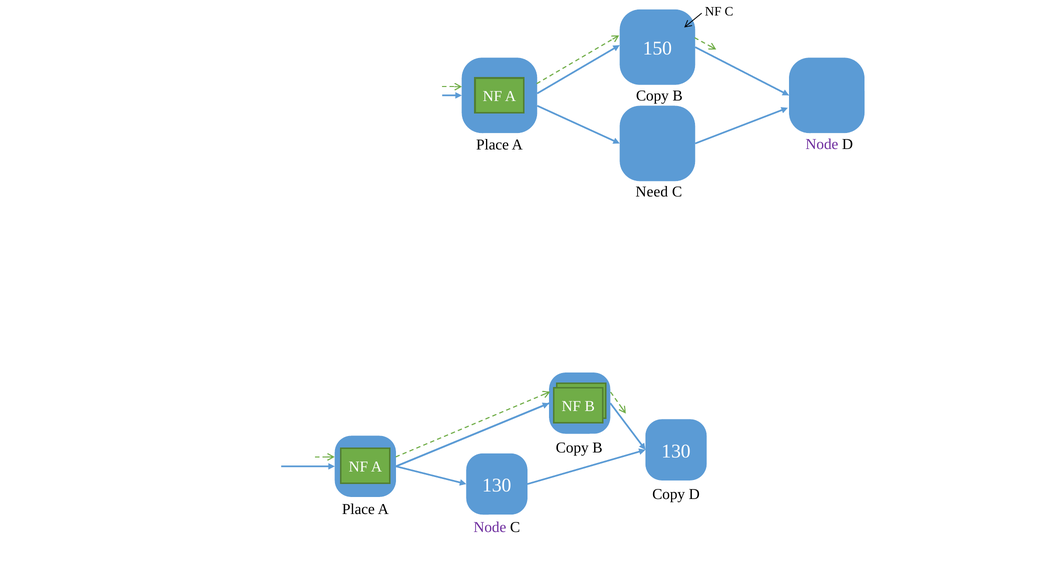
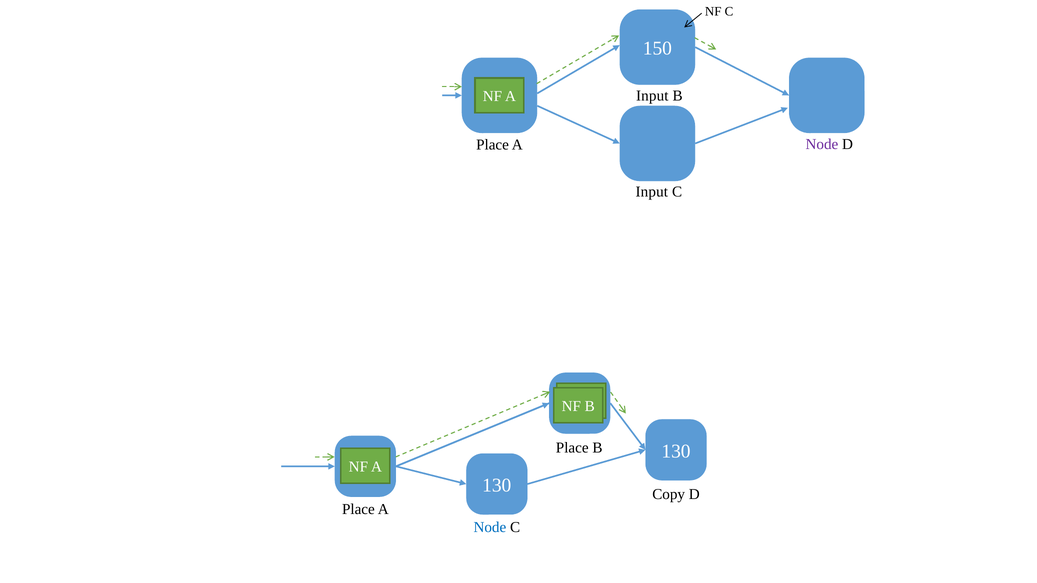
Copy at (652, 96): Copy -> Input
Need at (652, 192): Need -> Input
Copy at (572, 448): Copy -> Place
Node at (490, 528) colour: purple -> blue
